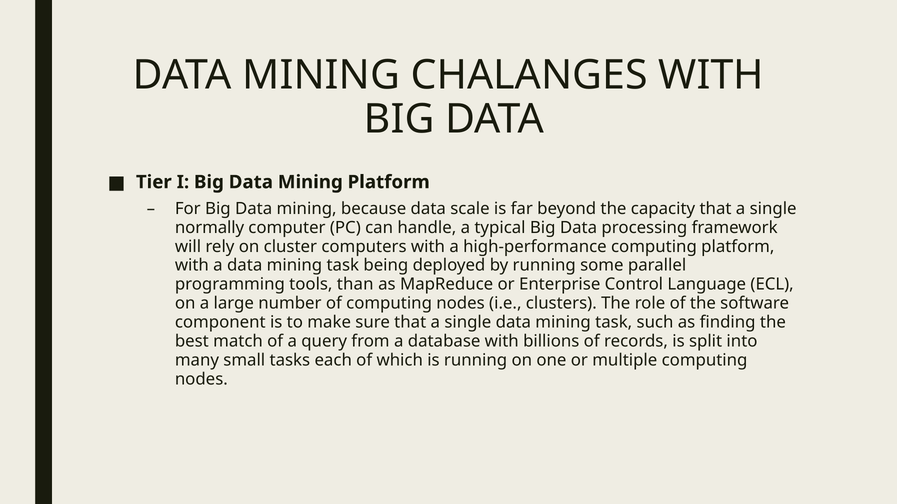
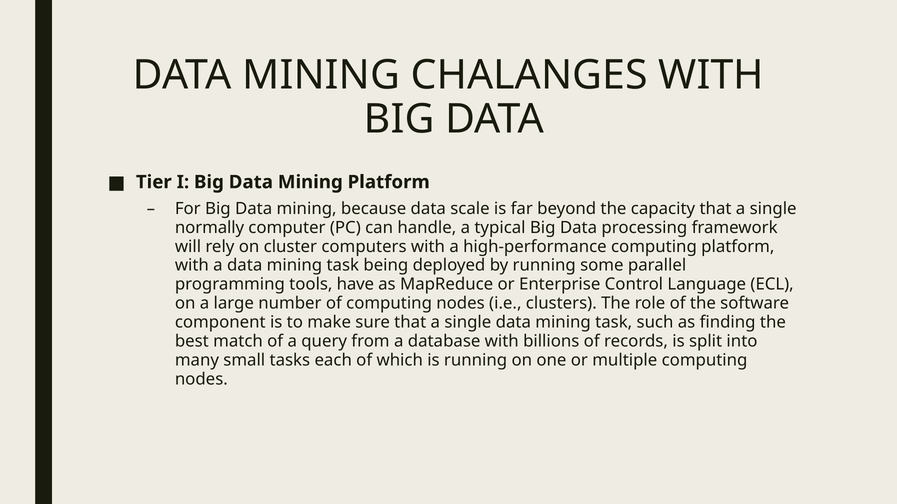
than: than -> have
